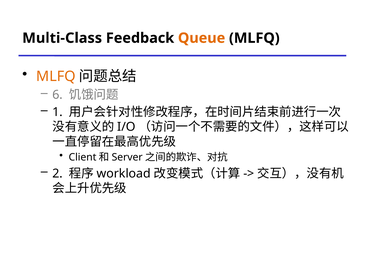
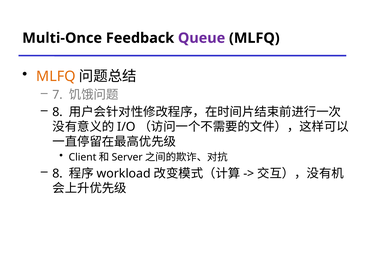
Multi-Class: Multi-Class -> Multi-Once
Queue colour: orange -> purple
6: 6 -> 7
1 at (58, 112): 1 -> 8
2 at (58, 174): 2 -> 8
